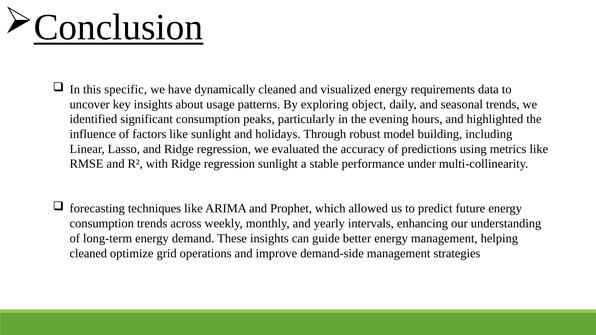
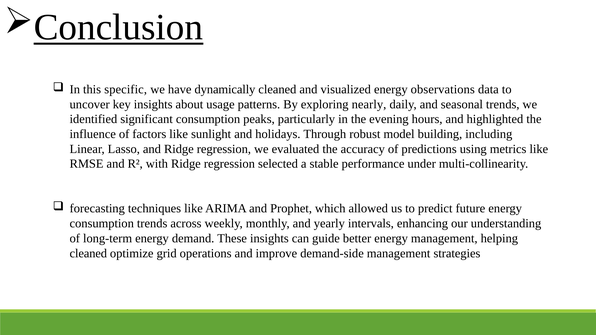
requirements: requirements -> observations
object: object -> nearly
regression sunlight: sunlight -> selected
